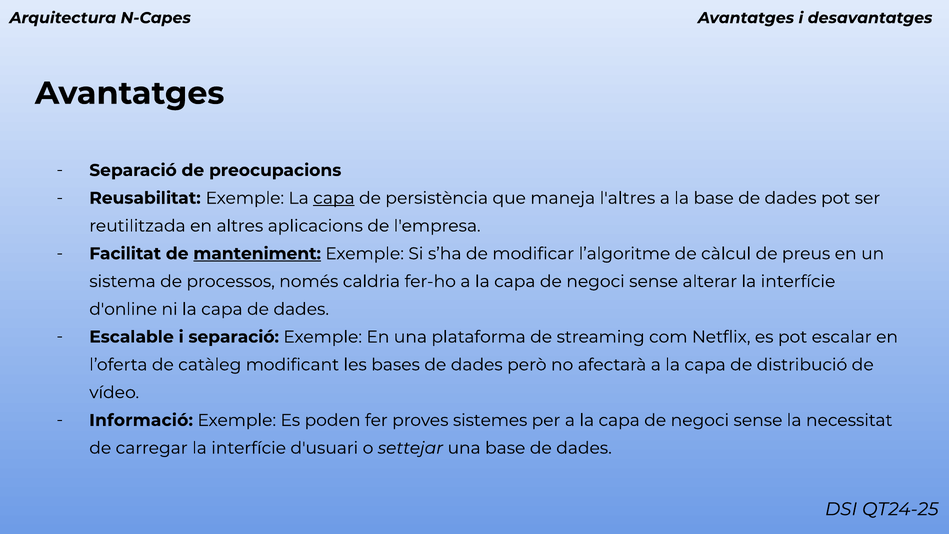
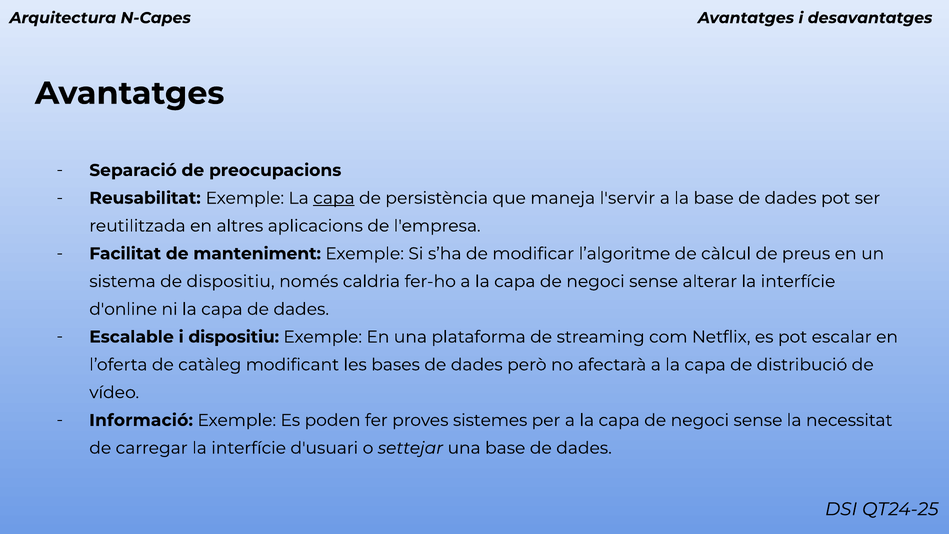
l'altres: l'altres -> l'servir
manteniment underline: present -> none
de processos: processos -> dispositiu
i separació: separació -> dispositiu
